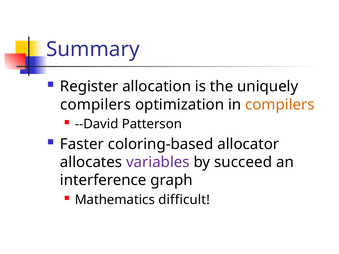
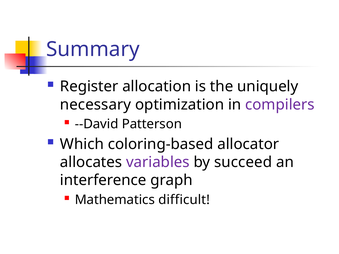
compilers at (95, 105): compilers -> necessary
compilers at (280, 105) colour: orange -> purple
Faster: Faster -> Which
